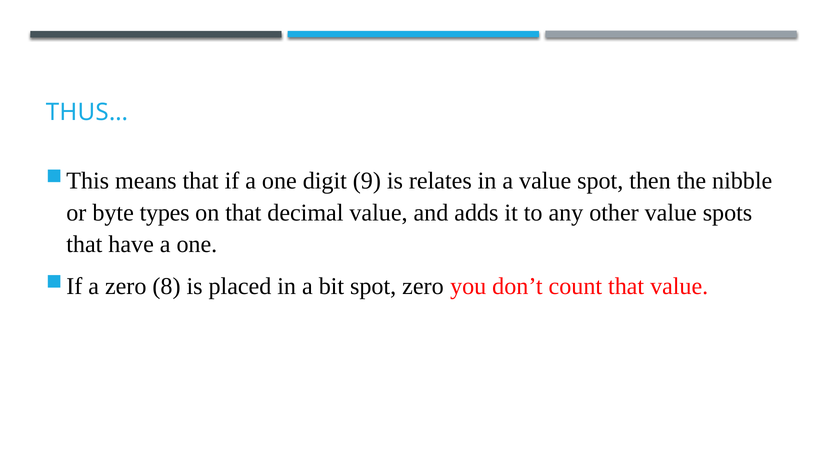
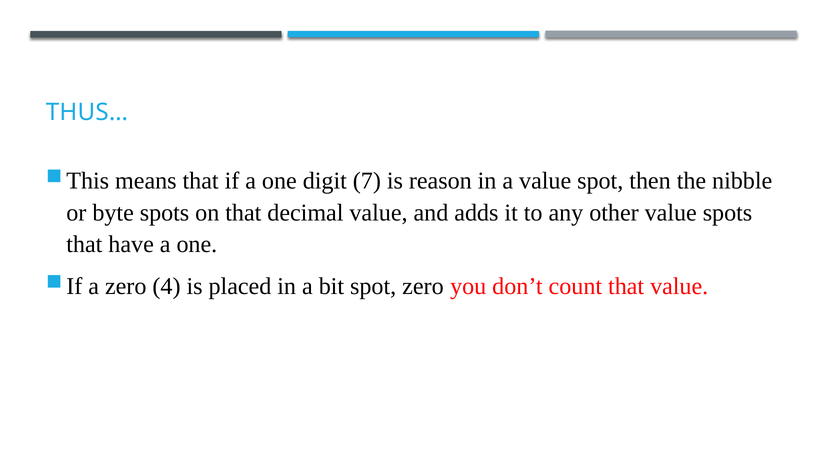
9: 9 -> 7
relates: relates -> reason
byte types: types -> spots
8: 8 -> 4
